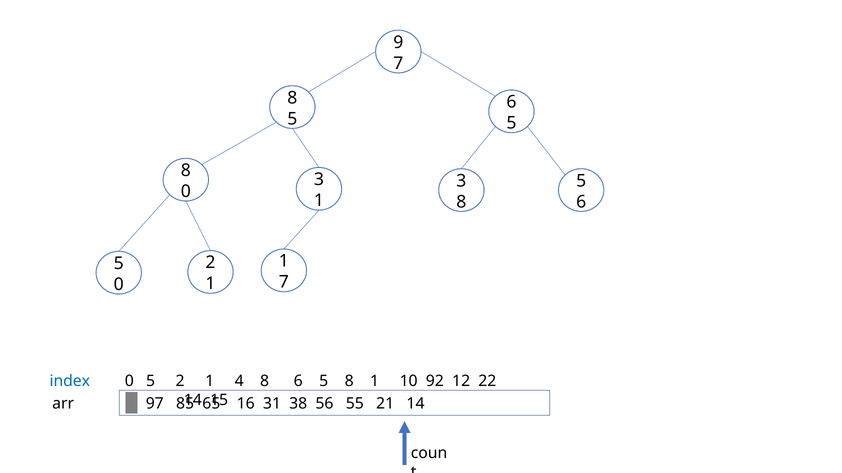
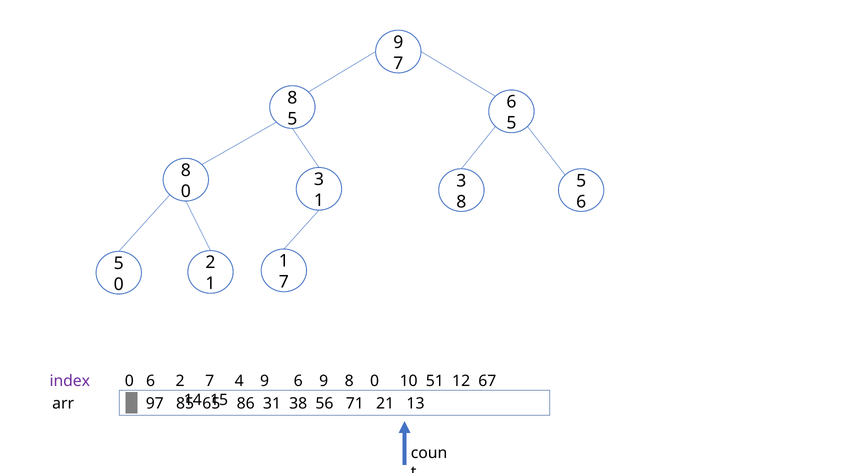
index colour: blue -> purple
0 5: 5 -> 6
1 at (210, 381): 1 -> 7
4 8: 8 -> 9
5 at (324, 381): 5 -> 9
1 at (375, 381): 1 -> 0
92: 92 -> 51
22: 22 -> 67
16: 16 -> 86
55: 55 -> 71
21 14: 14 -> 13
